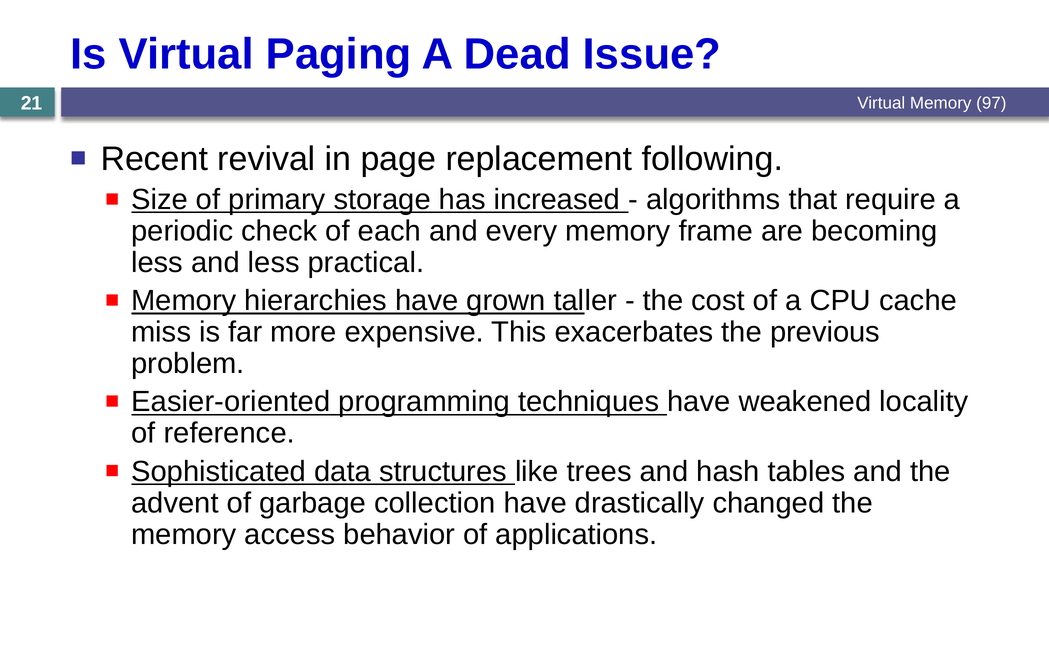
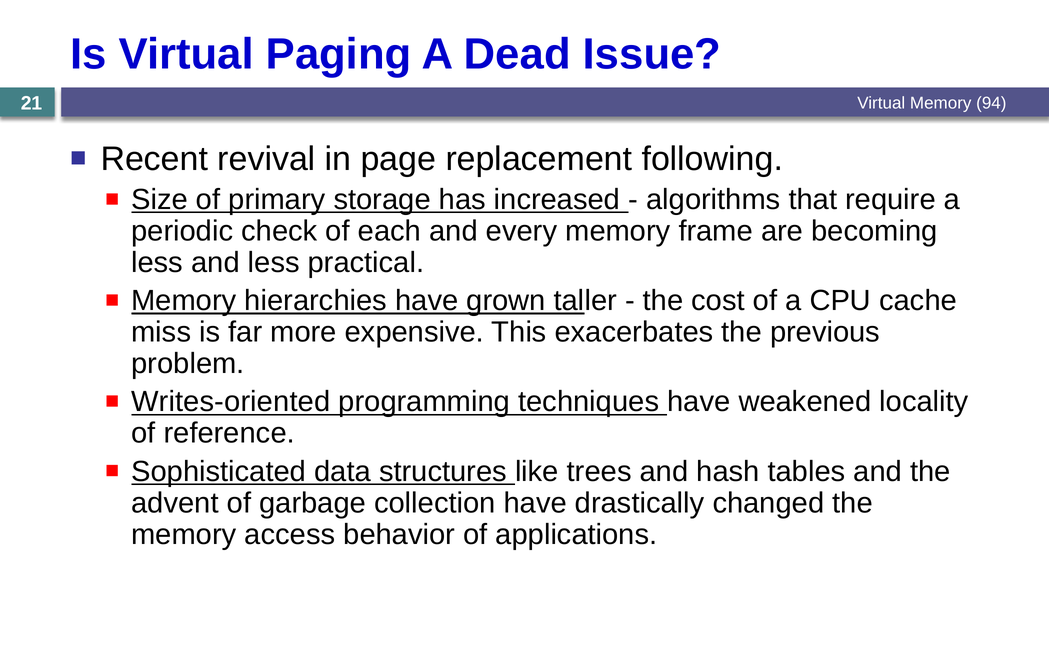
97: 97 -> 94
Easier-oriented: Easier-oriented -> Writes-oriented
